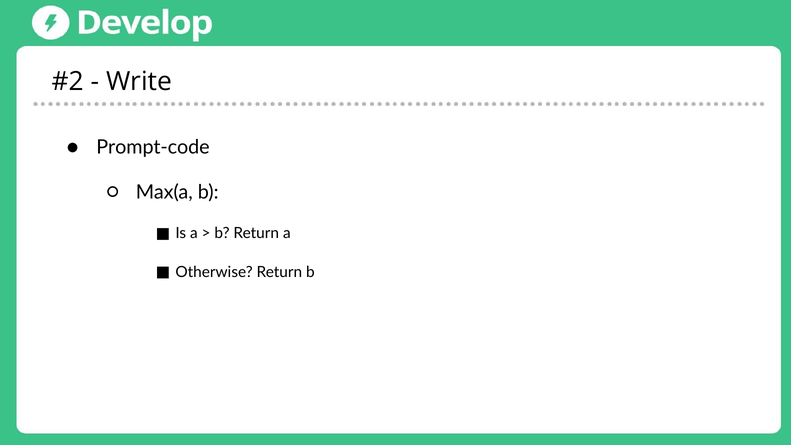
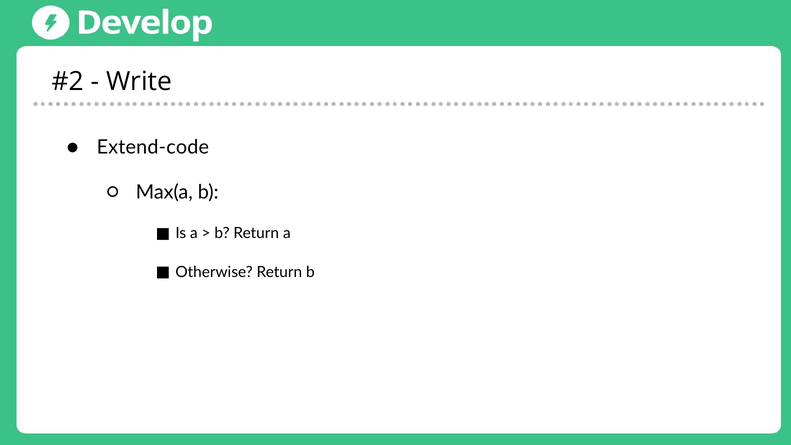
Prompt-code: Prompt-code -> Extend-code
